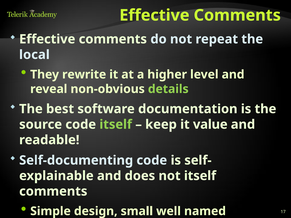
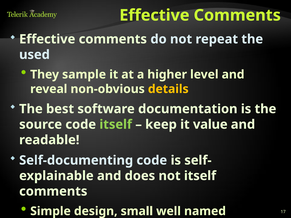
local: local -> used
rewrite: rewrite -> sample
details colour: light green -> yellow
